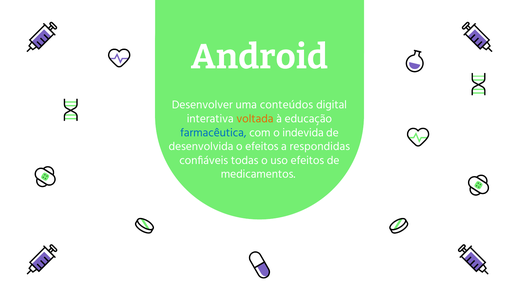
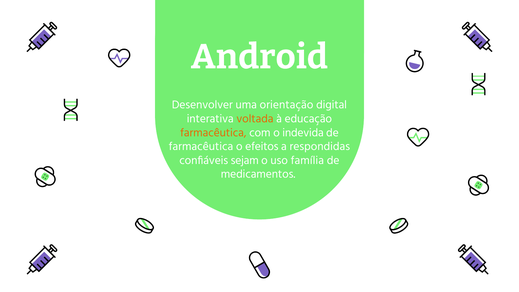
conteúdos: conteúdos -> orientação
farmacêutica at (213, 133) colour: blue -> orange
desenvolvida at (201, 146): desenvolvida -> farmacêutica
todas: todas -> sejam
uso efeitos: efeitos -> família
